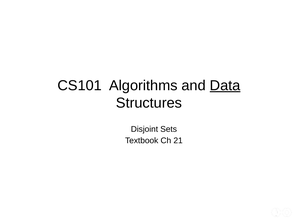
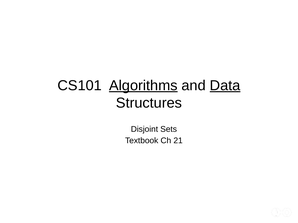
Algorithms underline: none -> present
